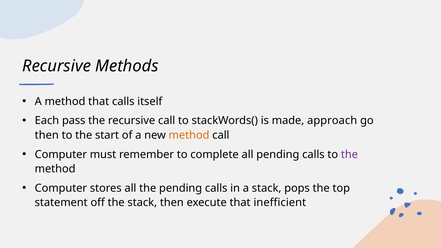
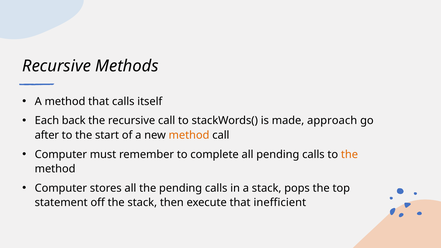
pass: pass -> back
then at (47, 135): then -> after
the at (349, 154) colour: purple -> orange
